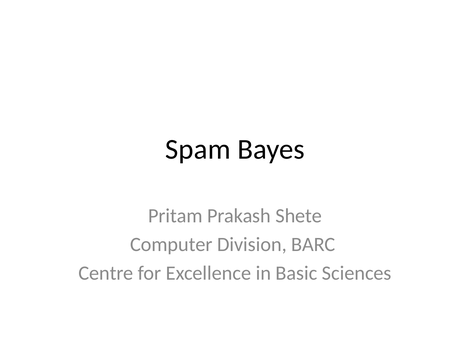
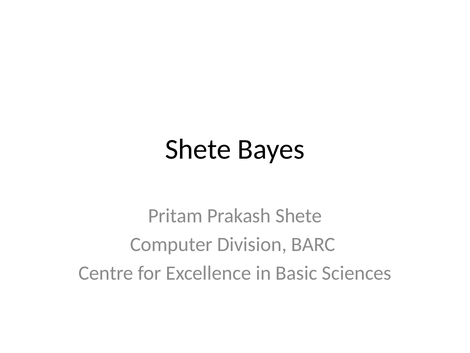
Spam at (198, 149): Spam -> Shete
